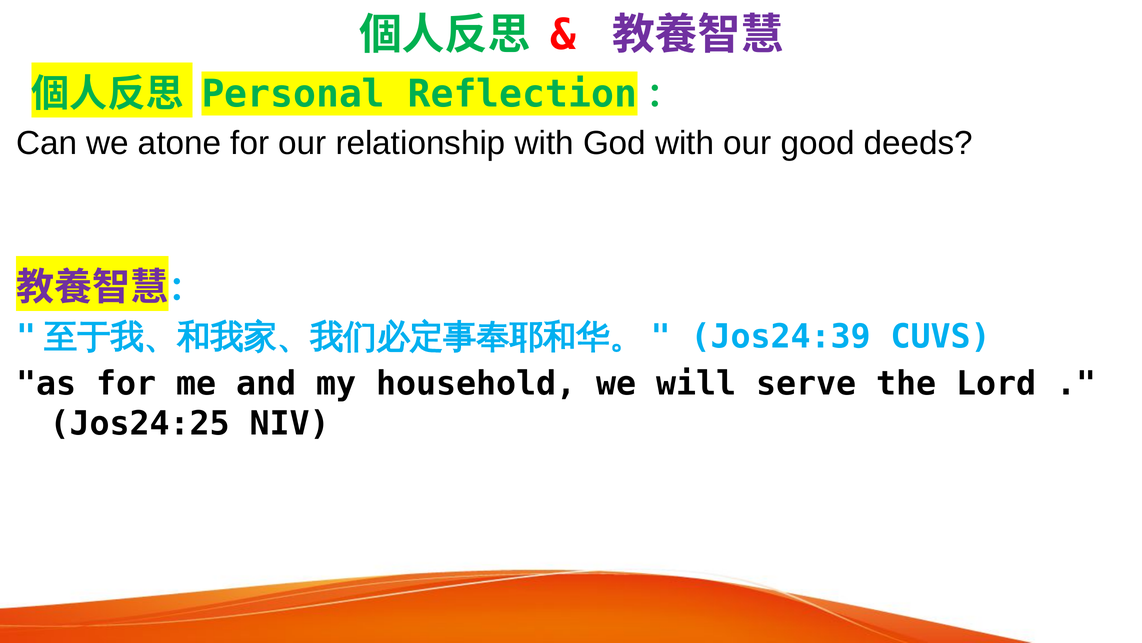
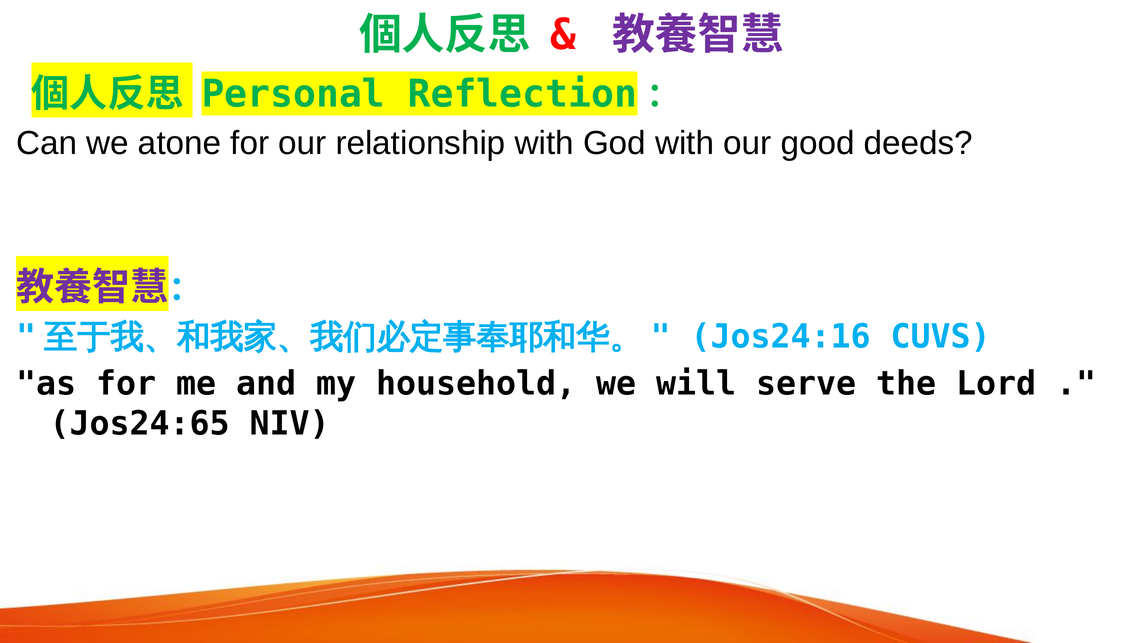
Jos24:39: Jos24:39 -> Jos24:16
Jos24:25: Jos24:25 -> Jos24:65
